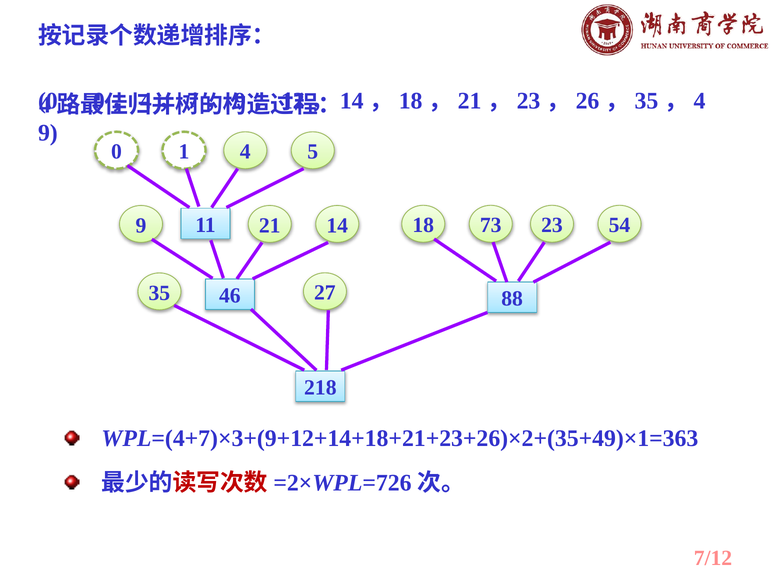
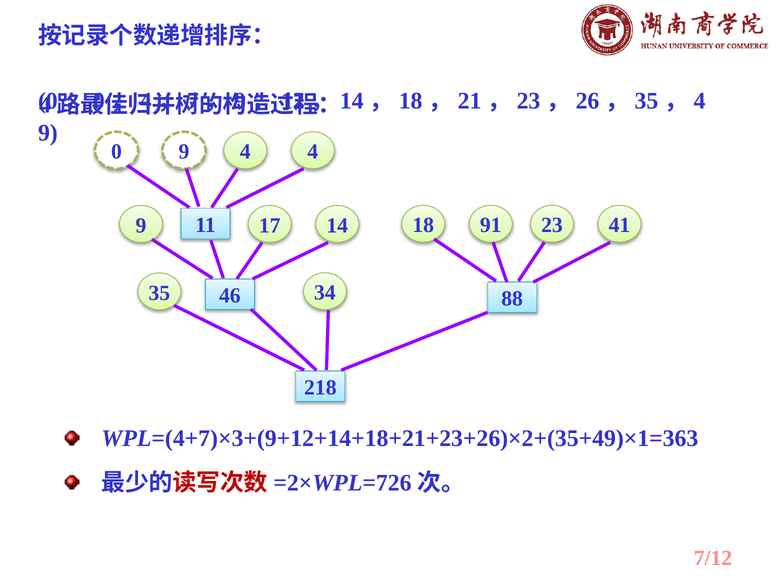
0 1: 1 -> 9
4 5: 5 -> 4
73: 73 -> 91
54: 54 -> 41
21: 21 -> 17
27: 27 -> 34
